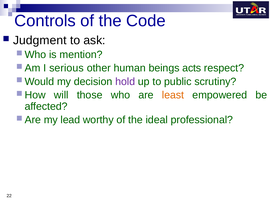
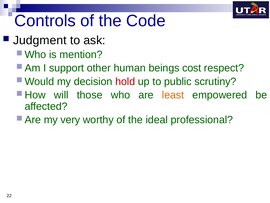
serious: serious -> support
acts: acts -> cost
hold colour: purple -> red
lead: lead -> very
